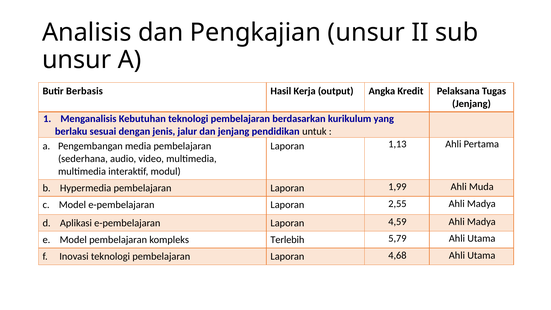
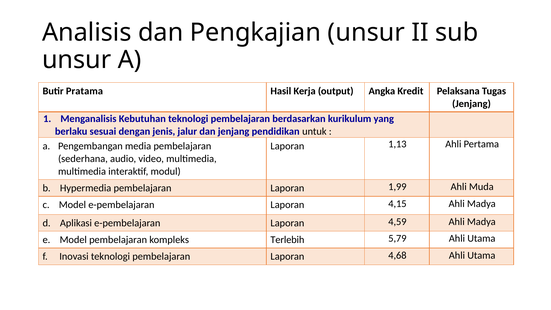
Berbasis: Berbasis -> Pratama
2,55: 2,55 -> 4,15
